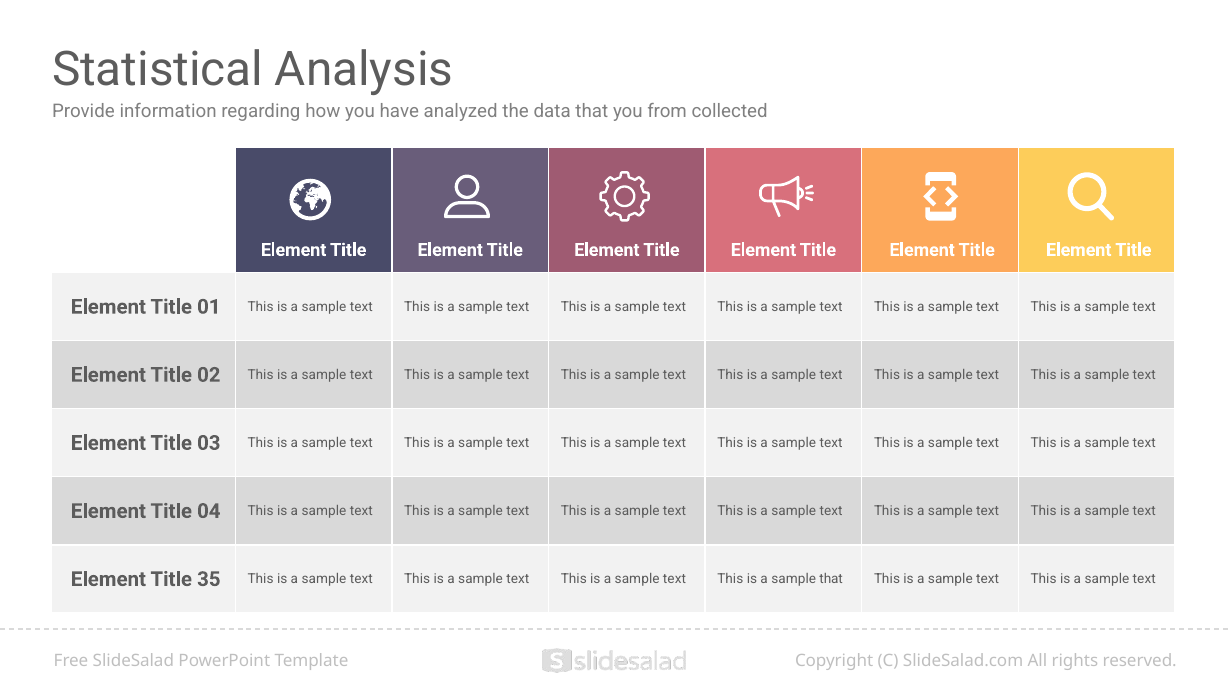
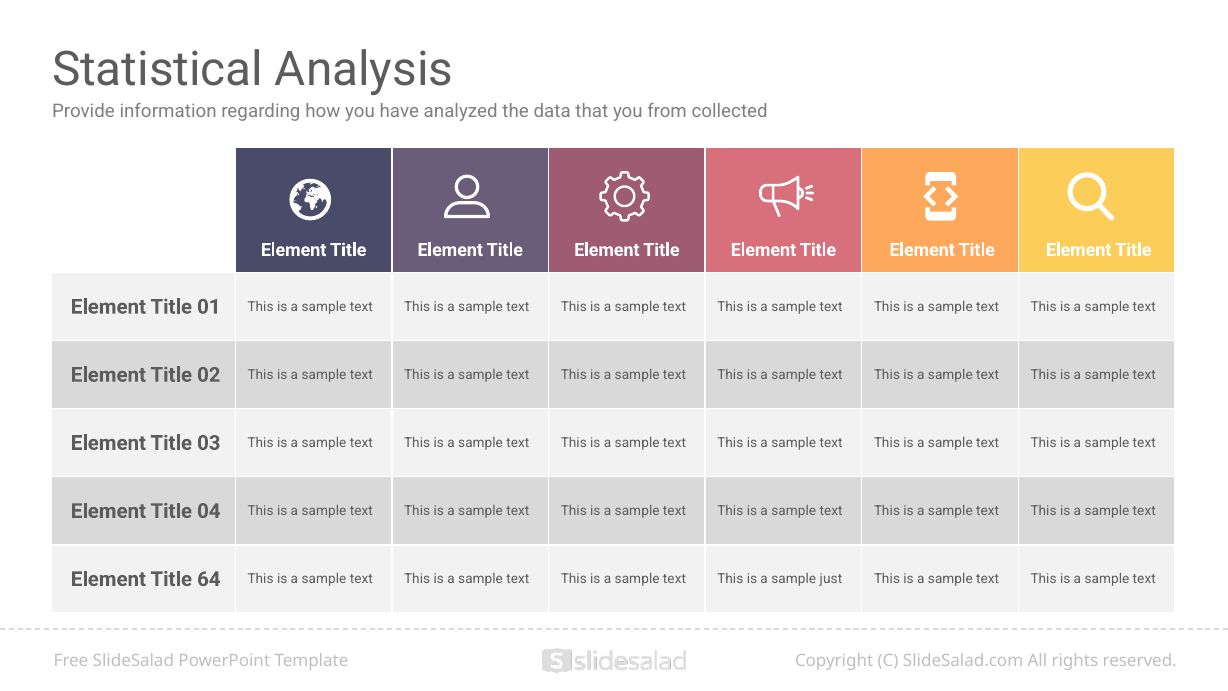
35: 35 -> 64
sample that: that -> just
